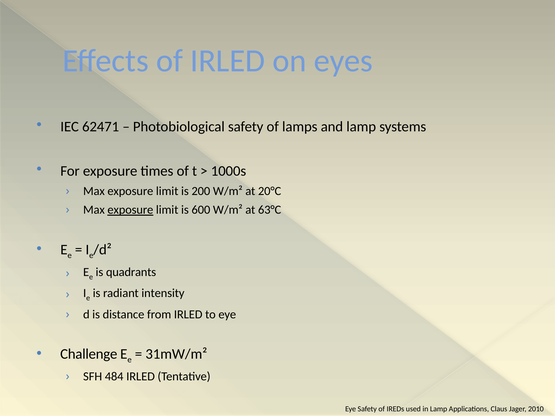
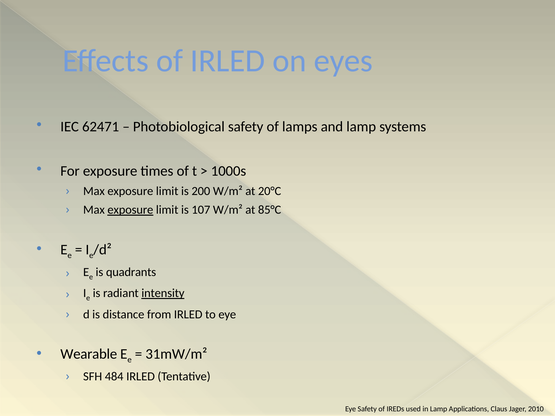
600: 600 -> 107
63°C: 63°C -> 85°C
intensity underline: none -> present
Challenge: Challenge -> Wearable
